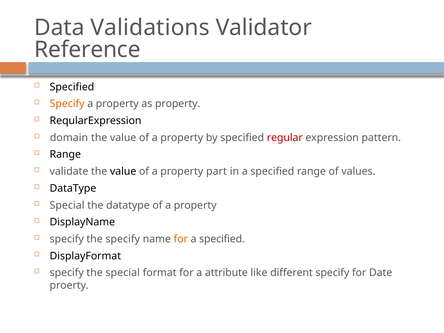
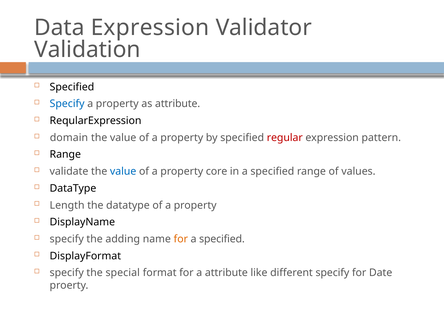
Data Validations: Validations -> Expression
Reference: Reference -> Validation
Specify at (67, 104) colour: orange -> blue
as property: property -> attribute
value at (123, 171) colour: black -> blue
part: part -> core
Special at (67, 205): Special -> Length
the specify: specify -> adding
